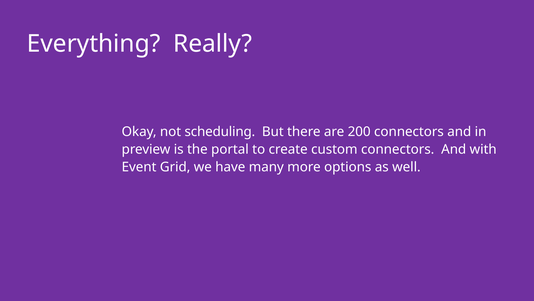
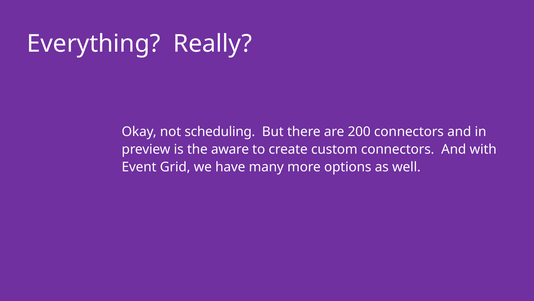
portal: portal -> aware
